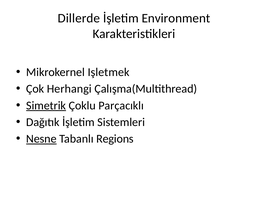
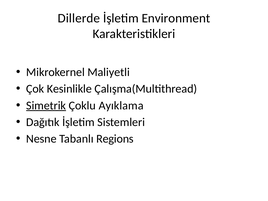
Işletmek: Işletmek -> Maliyetli
Herhangi: Herhangi -> Kesinlikle
Parçacıklı: Parçacıklı -> Ayıklama
Nesne underline: present -> none
